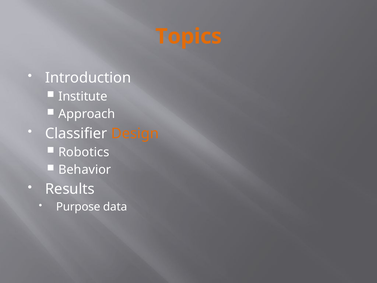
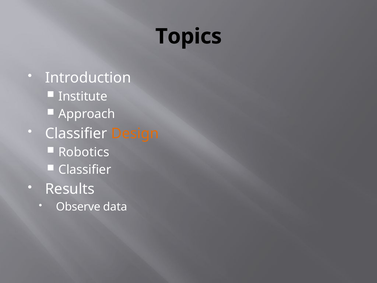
Topics colour: orange -> black
Behavior at (85, 170): Behavior -> Classifier
Purpose: Purpose -> Observe
